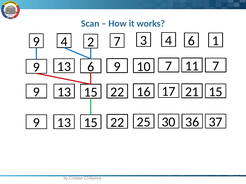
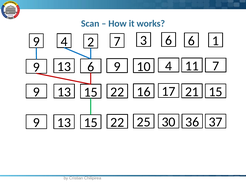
3 4: 4 -> 6
7 at (169, 66): 7 -> 4
